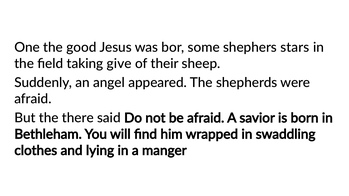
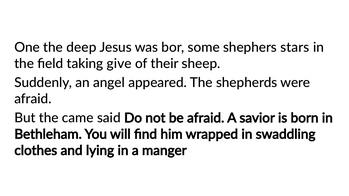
good: good -> deep
there: there -> came
